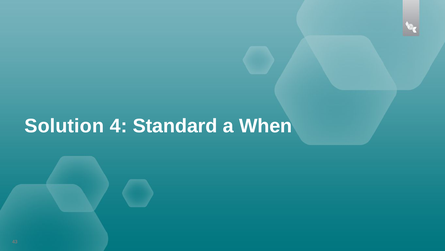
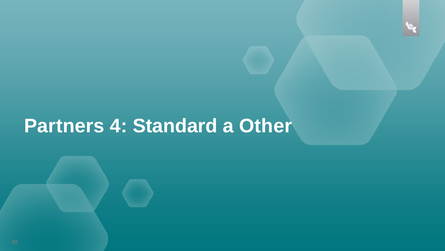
Solution: Solution -> Partners
When: When -> Other
